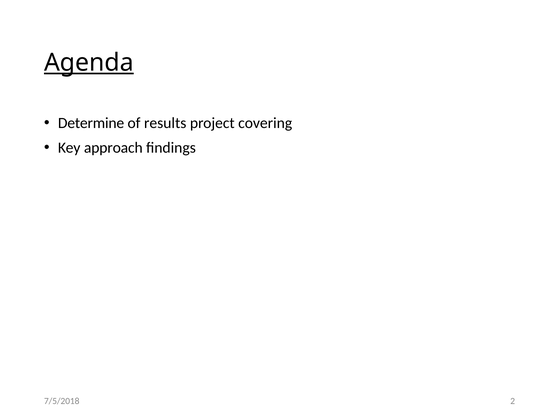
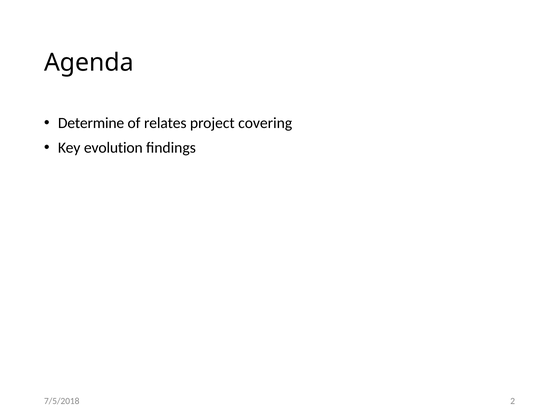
Agenda underline: present -> none
results: results -> relates
approach: approach -> evolution
